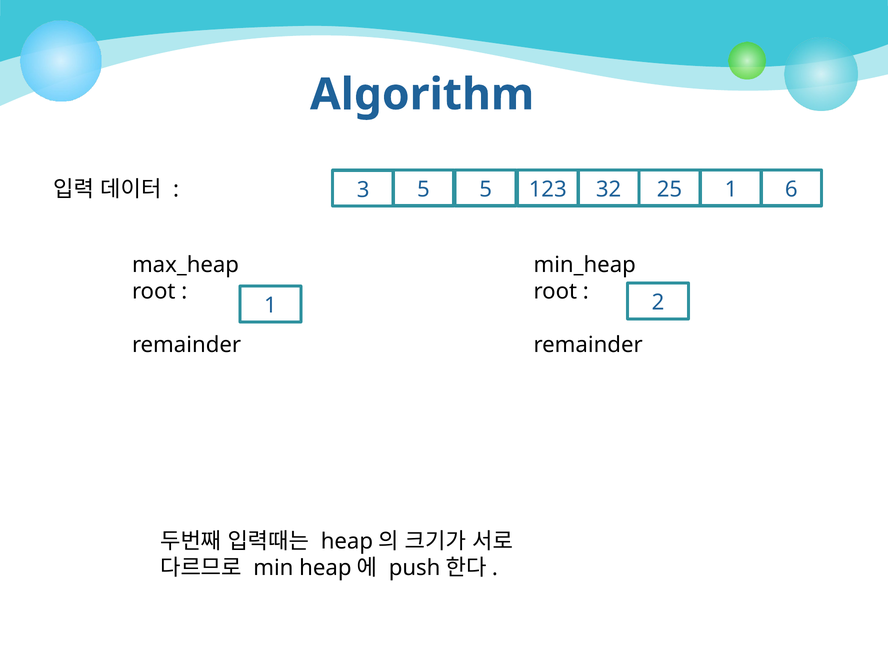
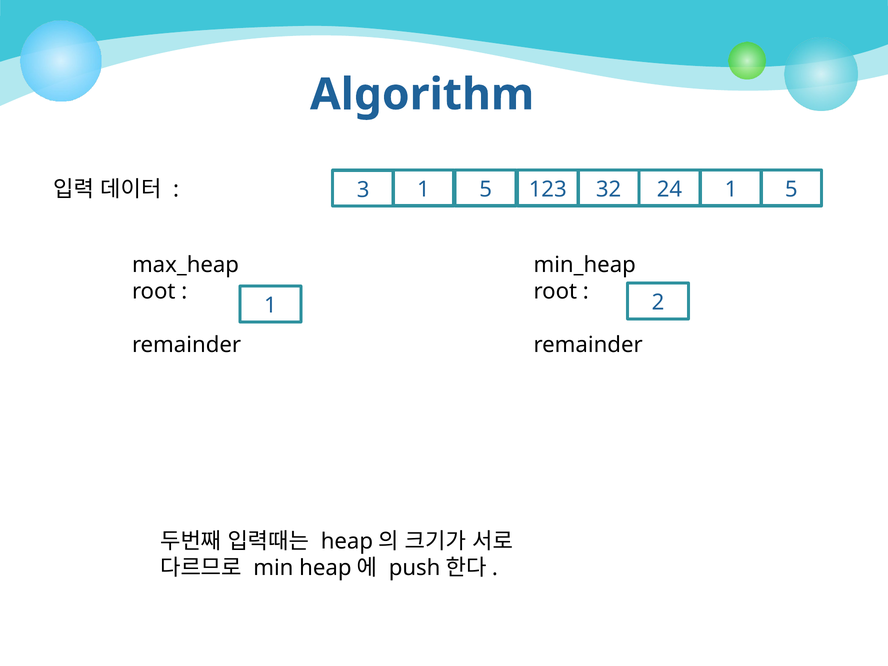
3 5: 5 -> 1
25: 25 -> 24
6 at (791, 189): 6 -> 5
